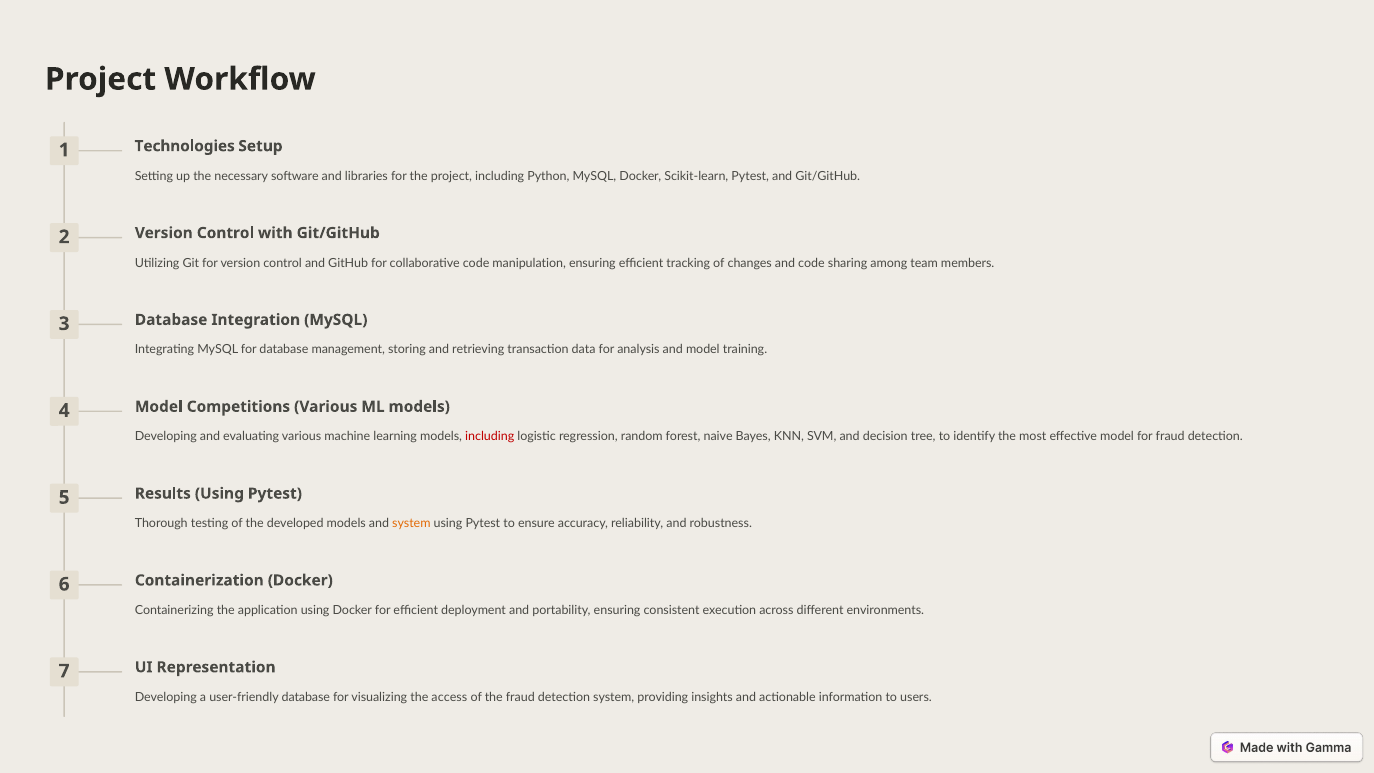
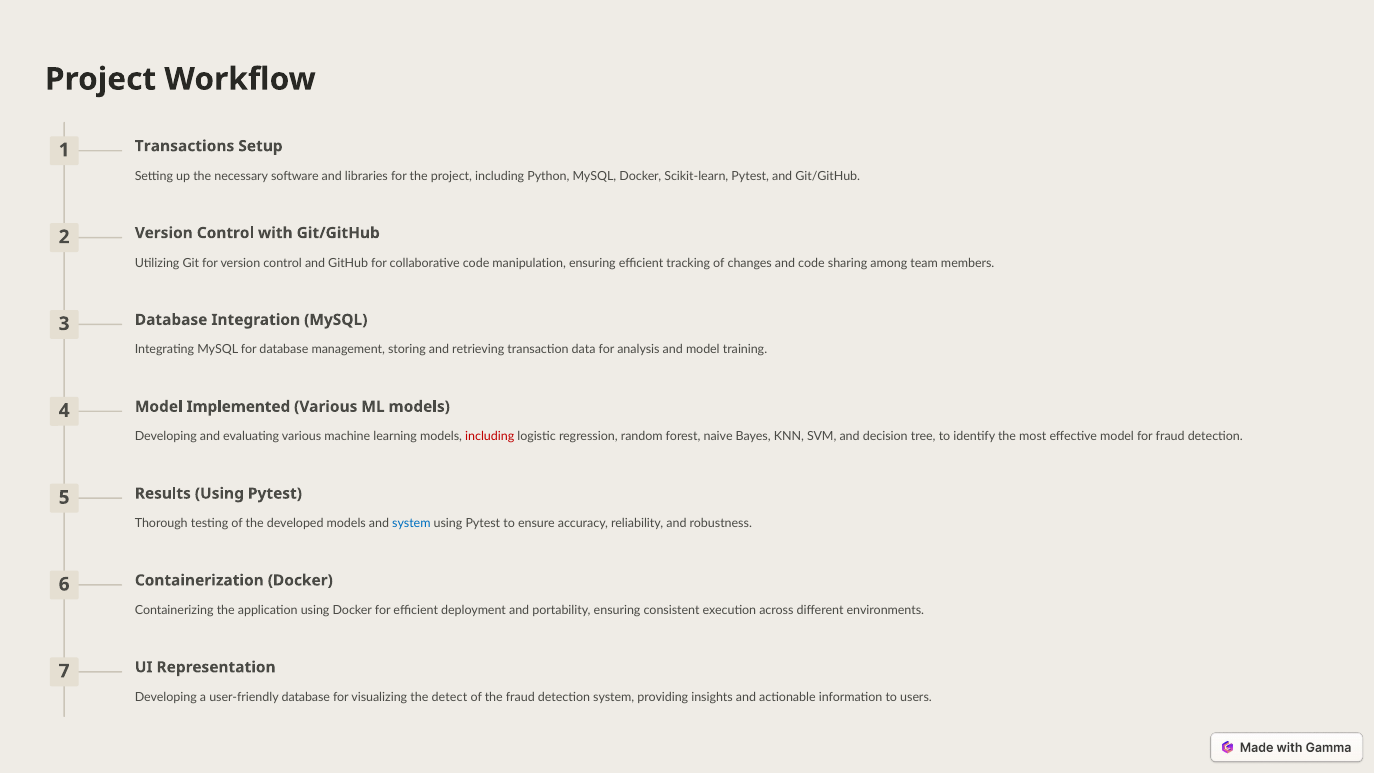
Technologies: Technologies -> Transactions
Competitions: Competitions -> Implemented
system at (411, 523) colour: orange -> blue
access: access -> detect
